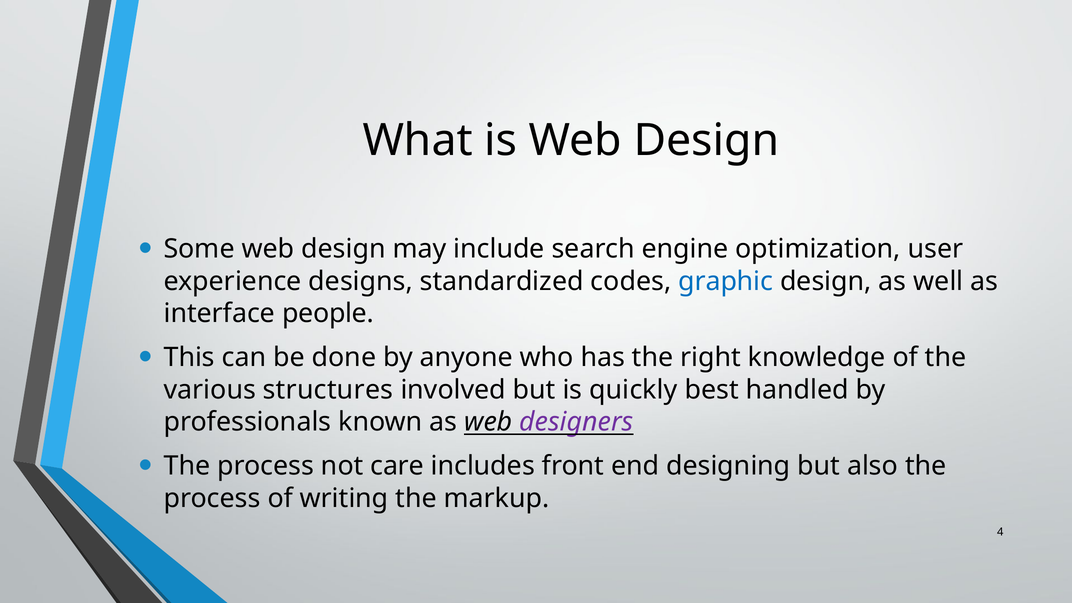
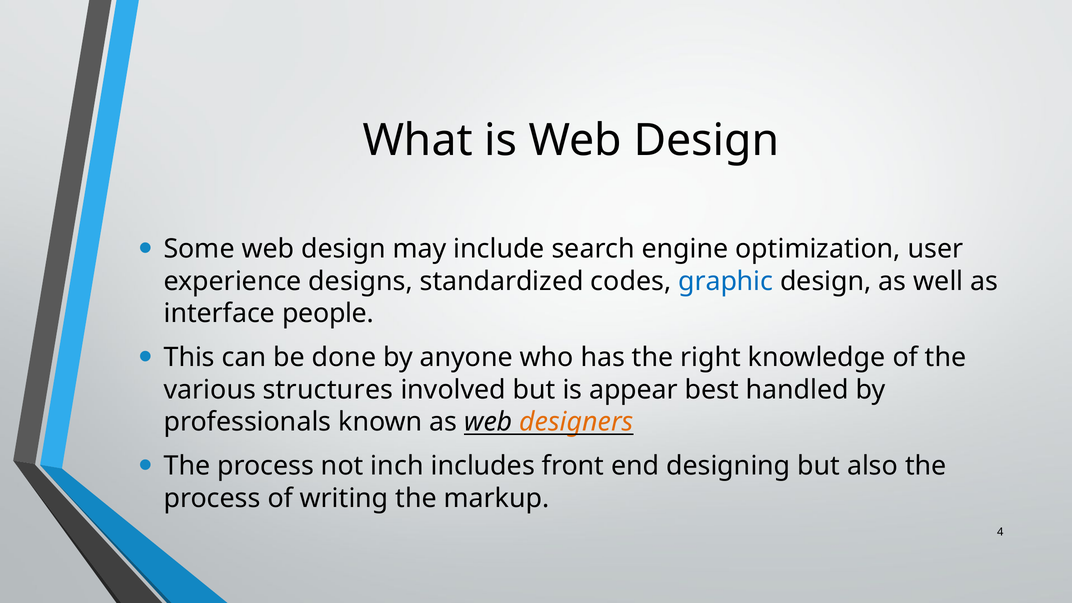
quickly: quickly -> appear
designers colour: purple -> orange
care: care -> inch
